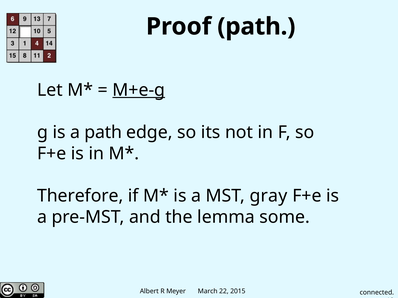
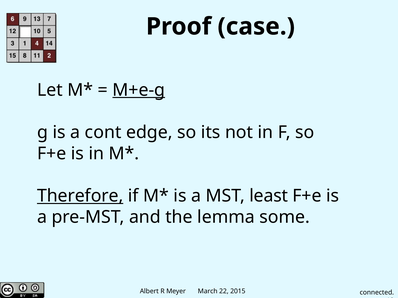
Proof path: path -> case
a path: path -> cont
Therefore underline: none -> present
gray: gray -> least
